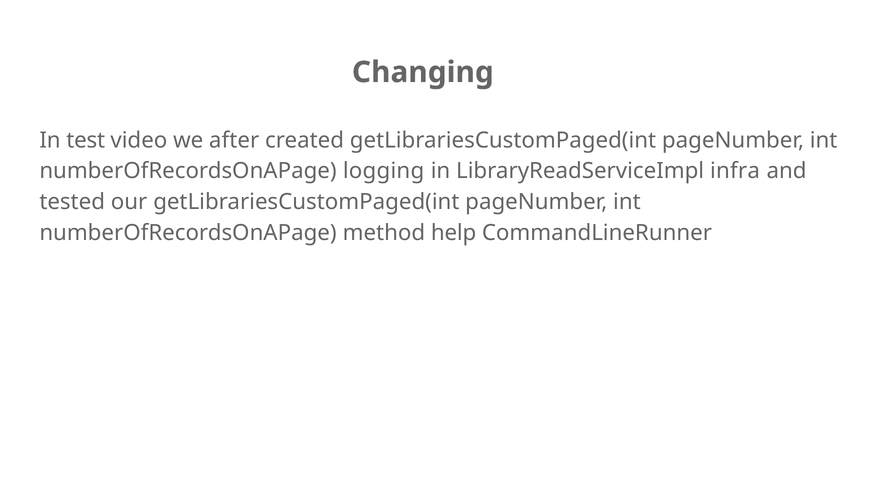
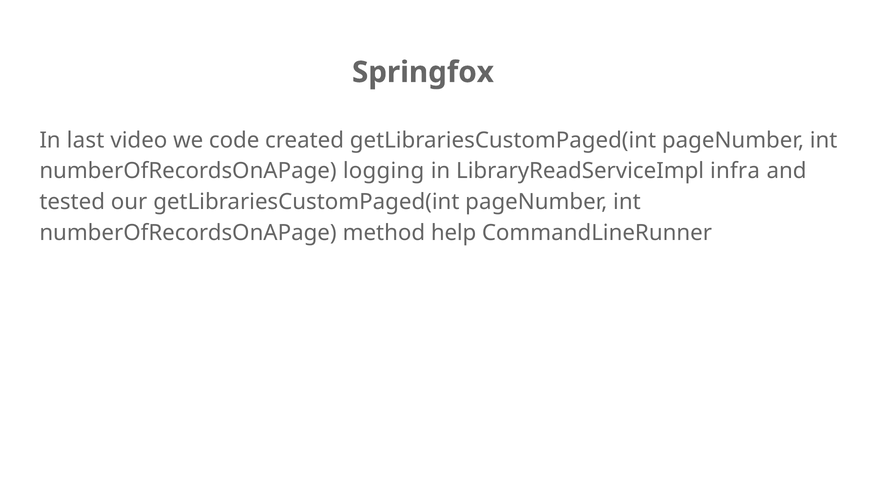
Changing: Changing -> Springfox
test: test -> last
after: after -> code
